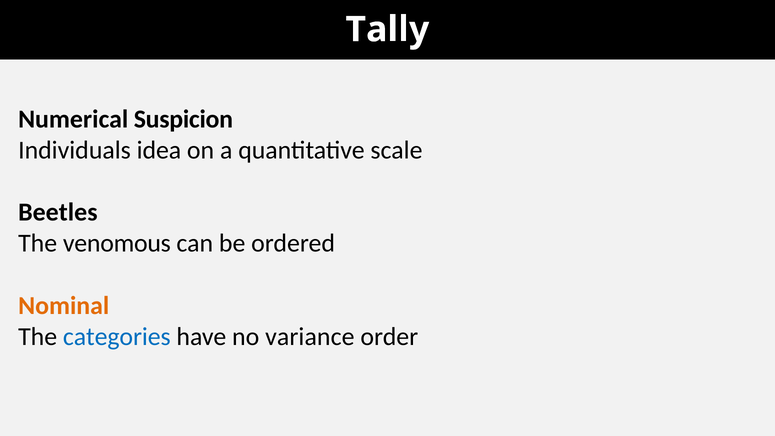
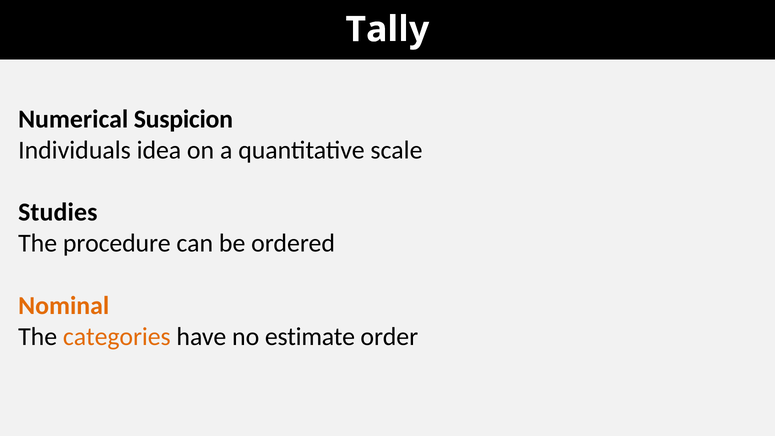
Beetles: Beetles -> Studies
venomous: venomous -> procedure
categories colour: blue -> orange
variance: variance -> estimate
